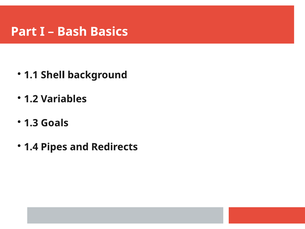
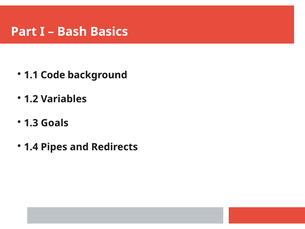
Shell: Shell -> Code
